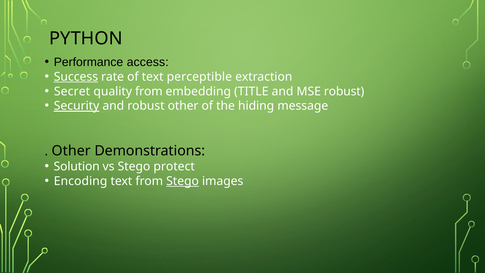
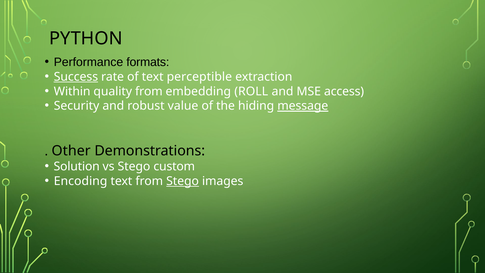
access: access -> formats
Secret: Secret -> Within
TITLE: TITLE -> ROLL
MSE robust: robust -> access
Security underline: present -> none
robust other: other -> value
message underline: none -> present
protect: protect -> custom
